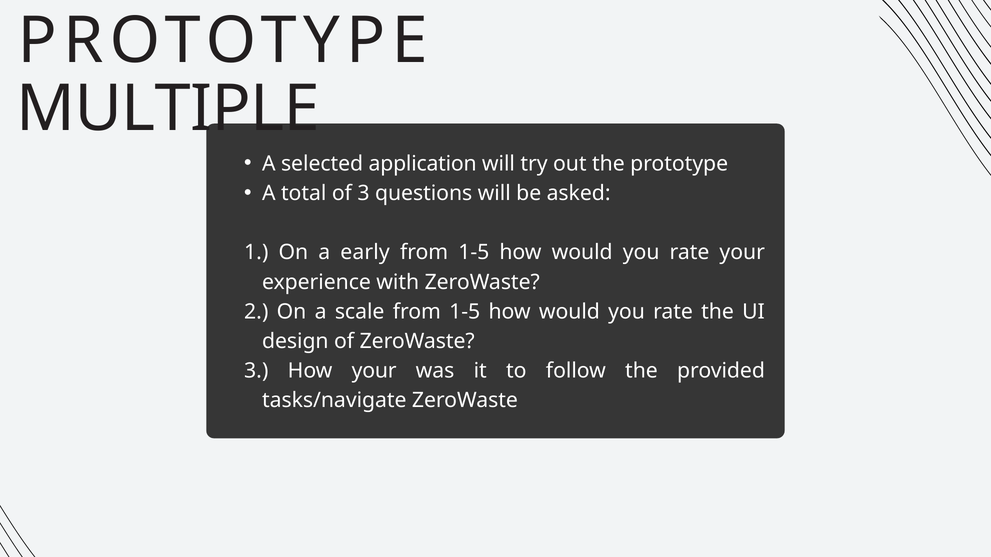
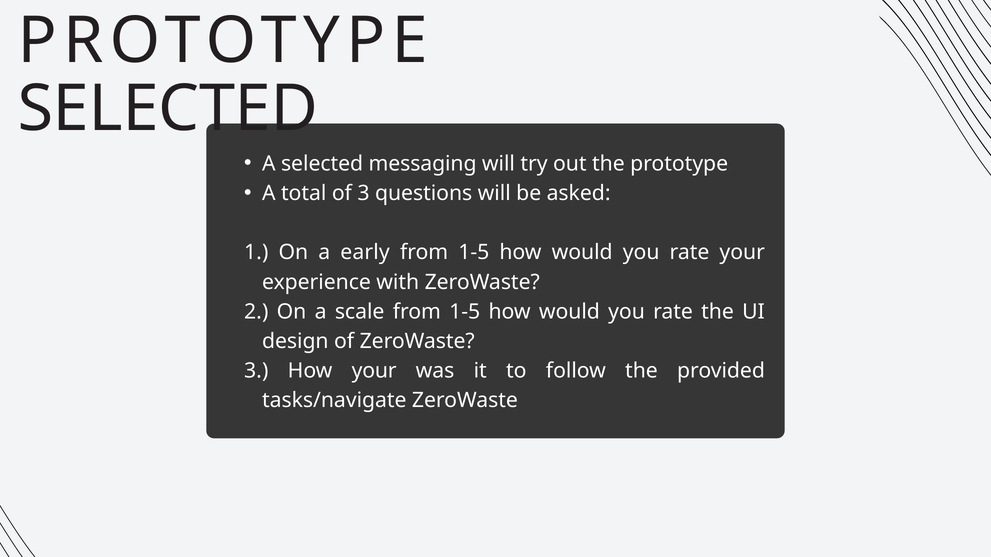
MULTIPLE at (168, 109): MULTIPLE -> SELECTED
application: application -> messaging
